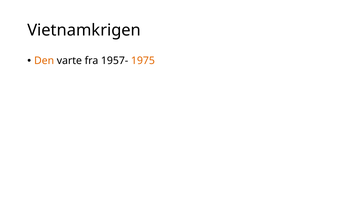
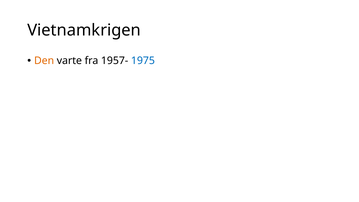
1975 colour: orange -> blue
